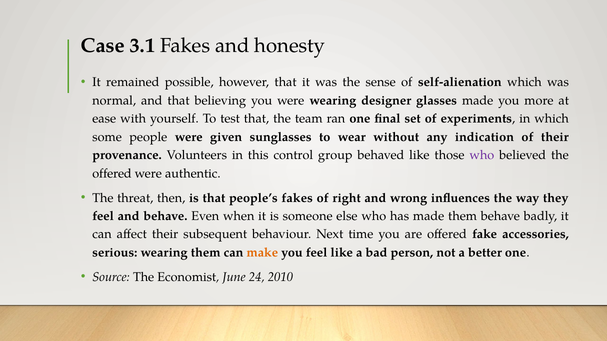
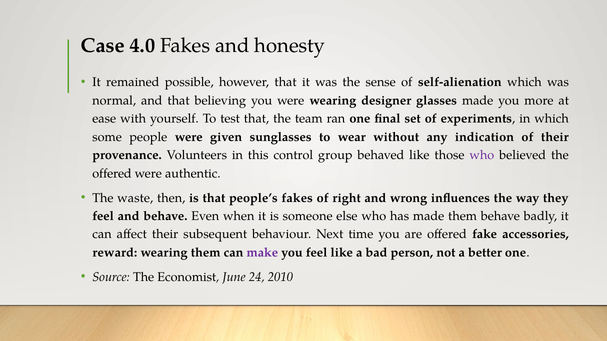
3.1: 3.1 -> 4.0
threat: threat -> waste
serious: serious -> reward
make colour: orange -> purple
